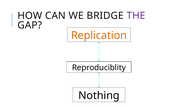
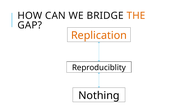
THE colour: purple -> orange
